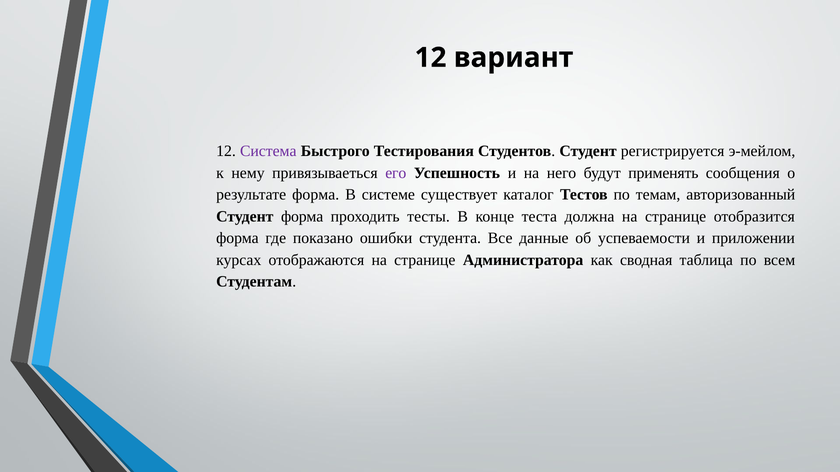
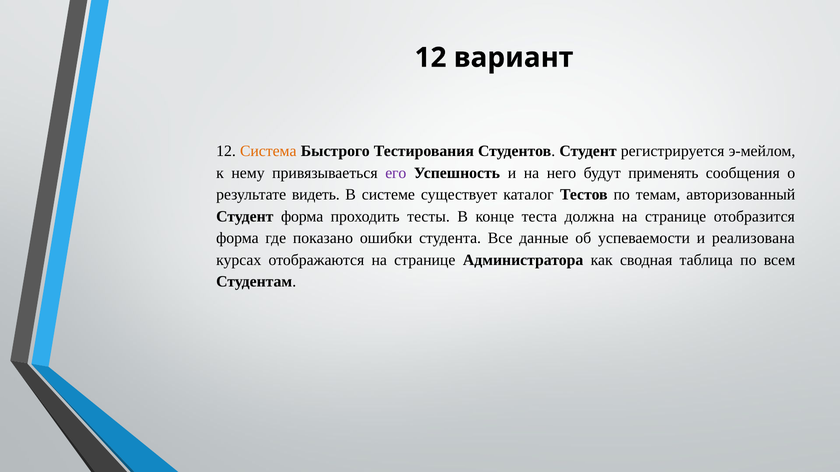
Система colour: purple -> orange
результате форма: форма -> видеть
приложении: приложении -> реализована
